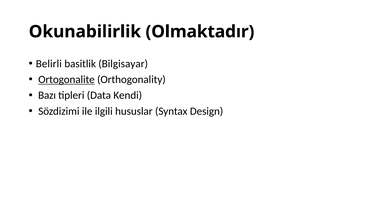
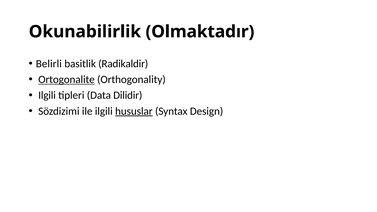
Bilgisayar: Bilgisayar -> Radikaldir
Bazı at (47, 95): Bazı -> Ilgili
Kendi: Kendi -> Dilidir
hususlar underline: none -> present
